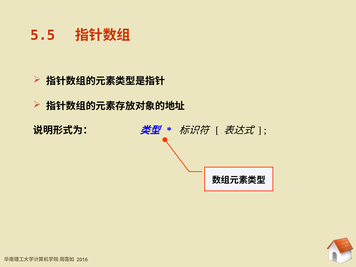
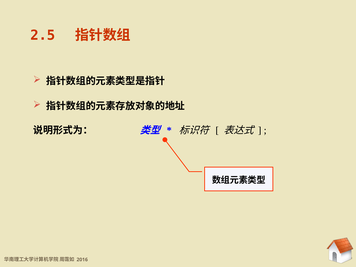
5.5: 5.5 -> 2.5
